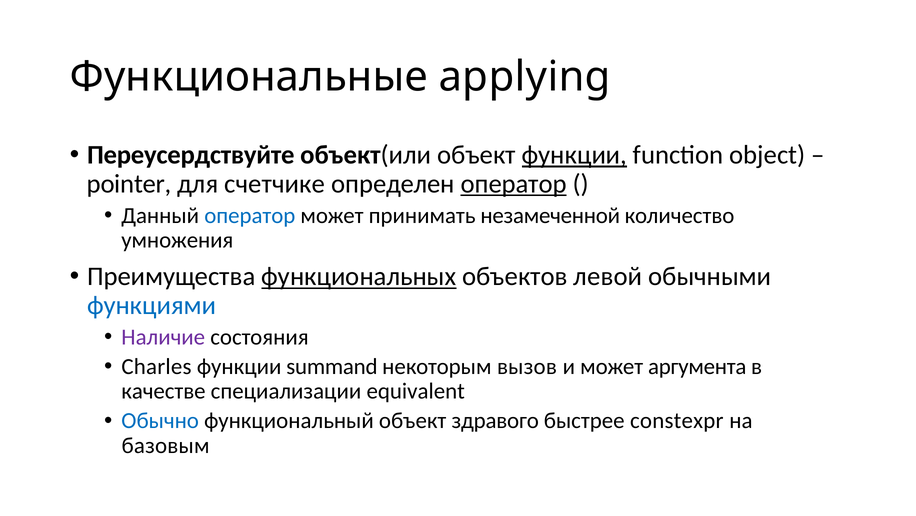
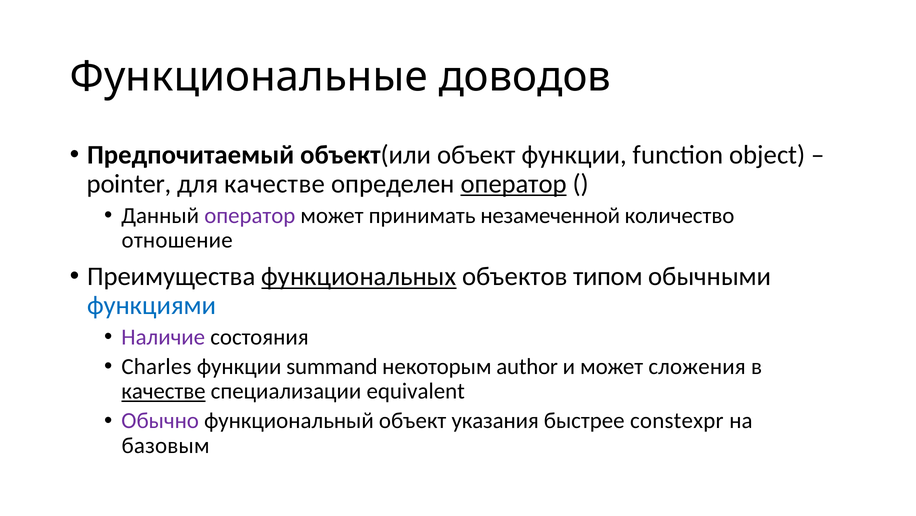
applying: applying -> доводов
Переусердствуйте: Переусердствуйте -> Предпочитаемый
функции at (574, 155) underline: present -> none
для счетчике: счетчике -> качестве
оператор at (250, 215) colour: blue -> purple
умножения: умножения -> отношение
левой: левой -> типом
вызов: вызов -> author
аргумента: аргумента -> сложения
качестве at (163, 391) underline: none -> present
Обычно colour: blue -> purple
здравого: здравого -> указания
